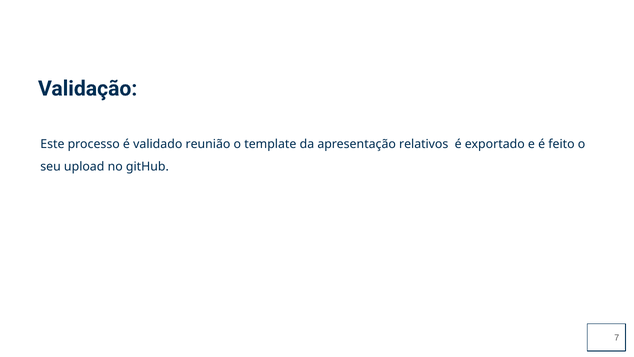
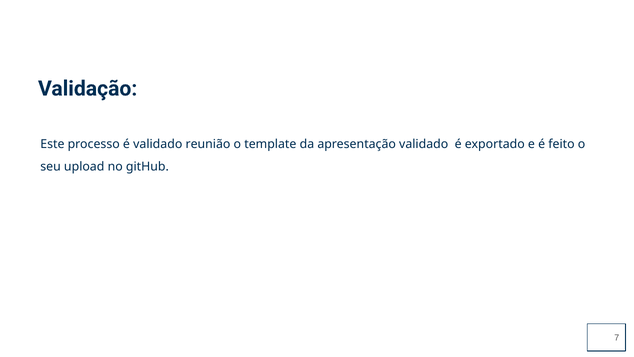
apresentação relativos: relativos -> validado
